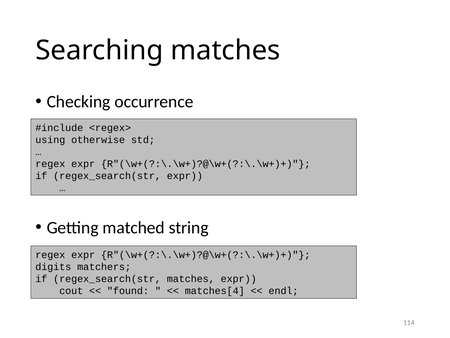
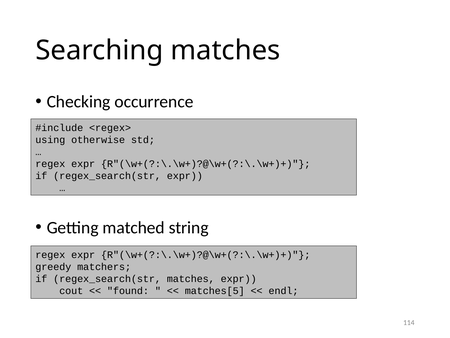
digits: digits -> greedy
matches[4: matches[4 -> matches[5
